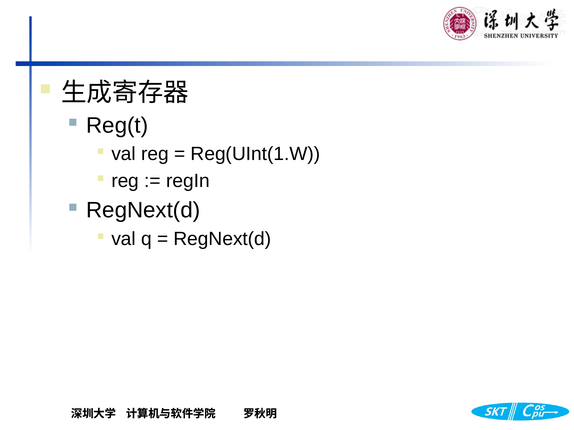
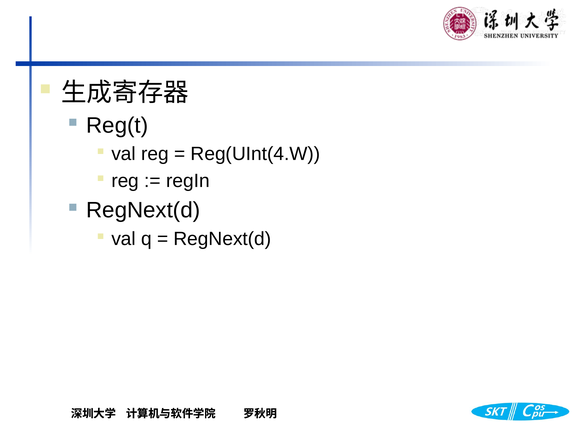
Reg(UInt(1.W: Reg(UInt(1.W -> Reg(UInt(4.W
